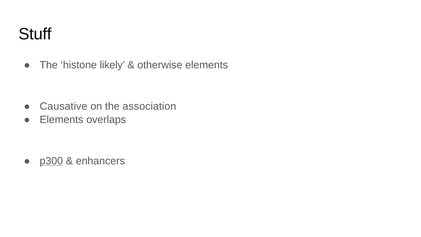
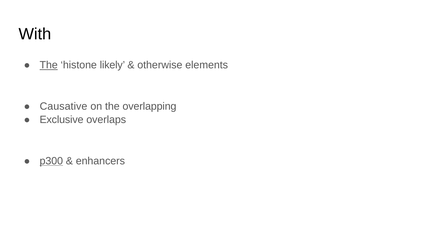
Stuff: Stuff -> With
The at (49, 65) underline: none -> present
association: association -> overlapping
Elements at (62, 120): Elements -> Exclusive
